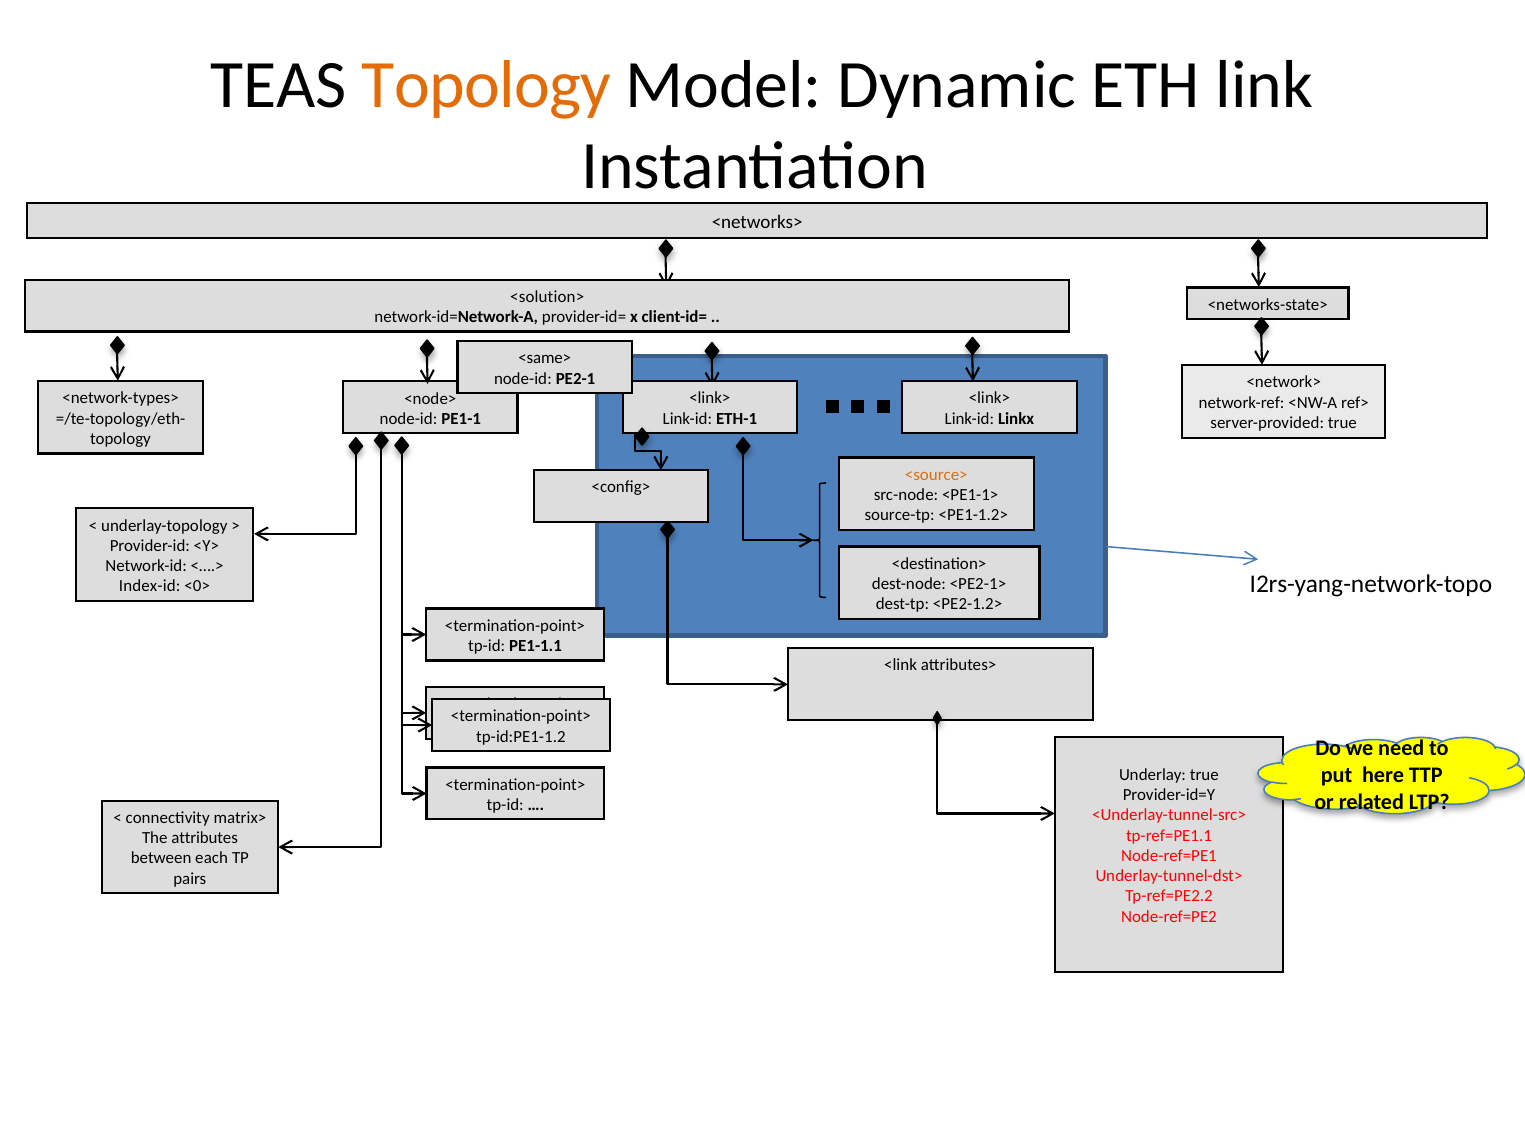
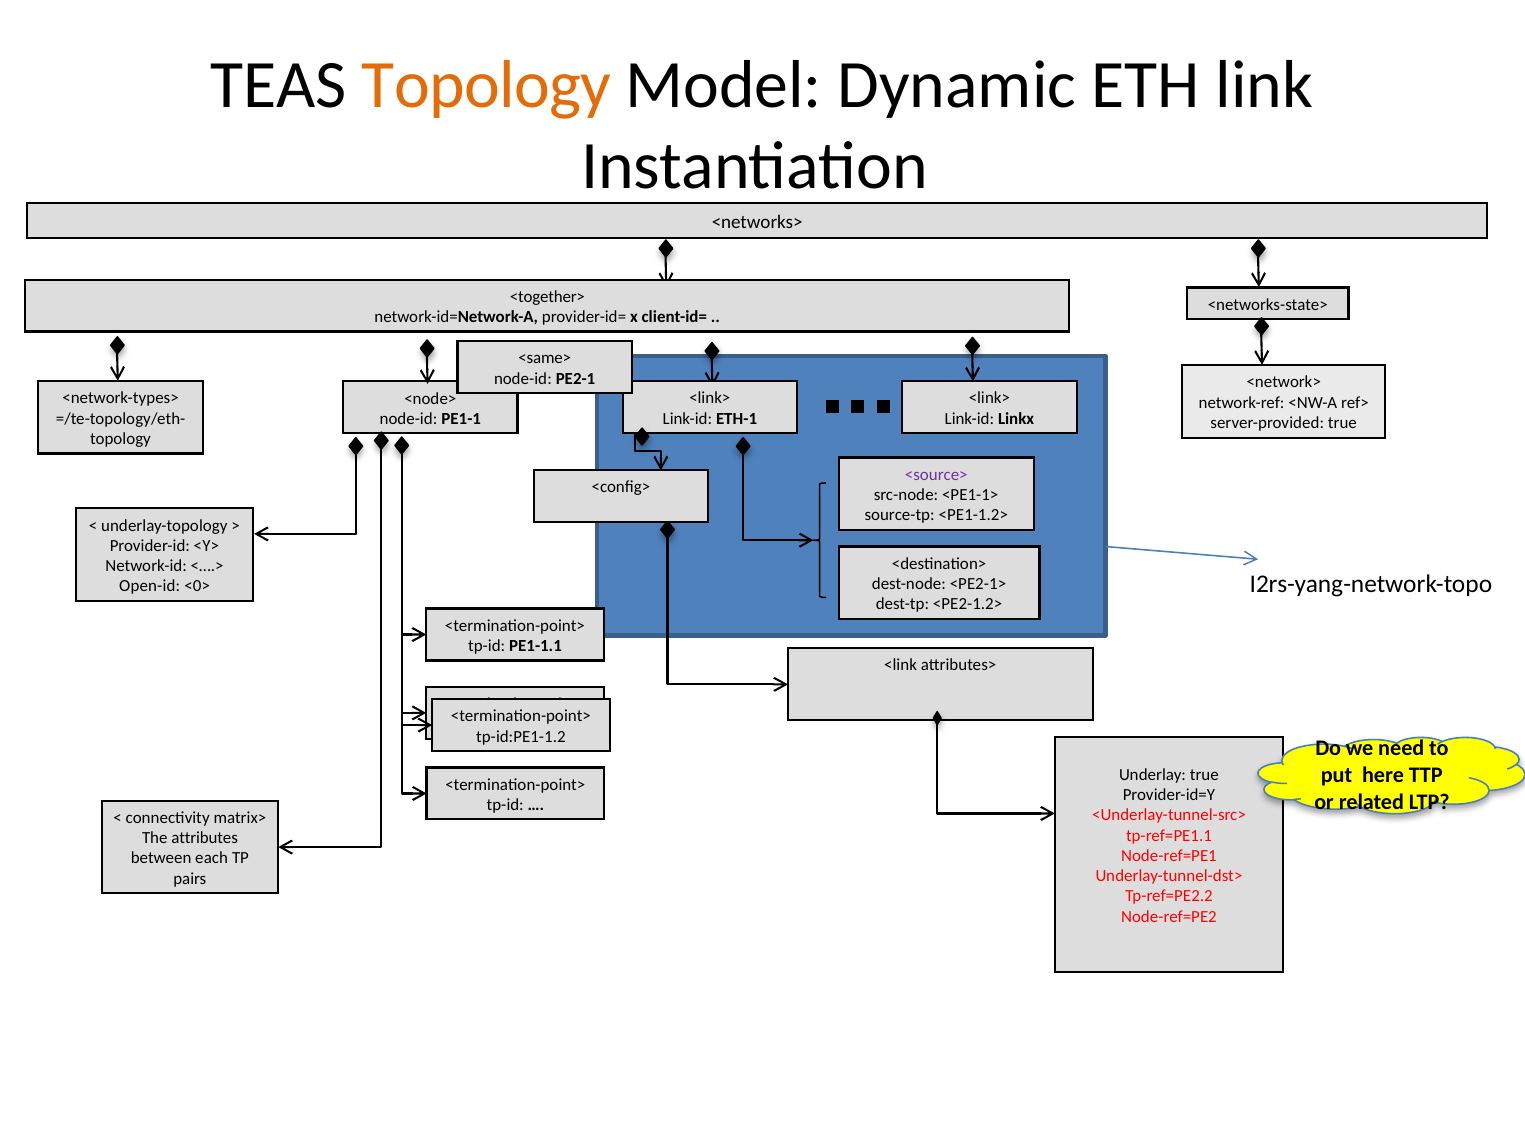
<solution>: <solution> -> <together>
<source> colour: orange -> purple
Index-id: Index-id -> Open-id
